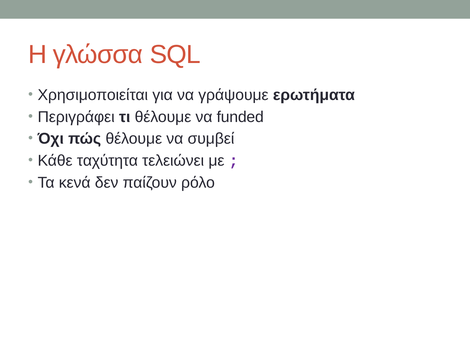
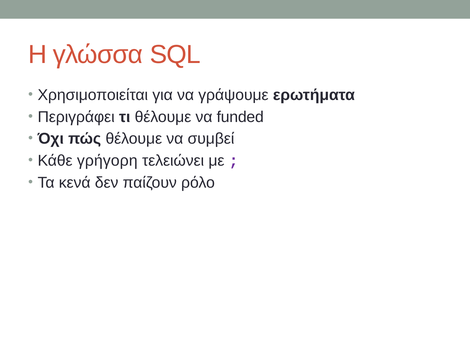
ταχύτητα: ταχύτητα -> γρήγορη
